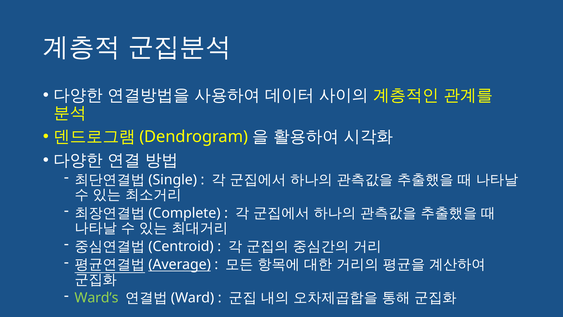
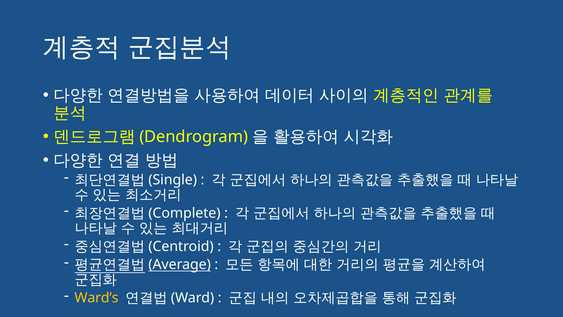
Ward’s colour: light green -> yellow
